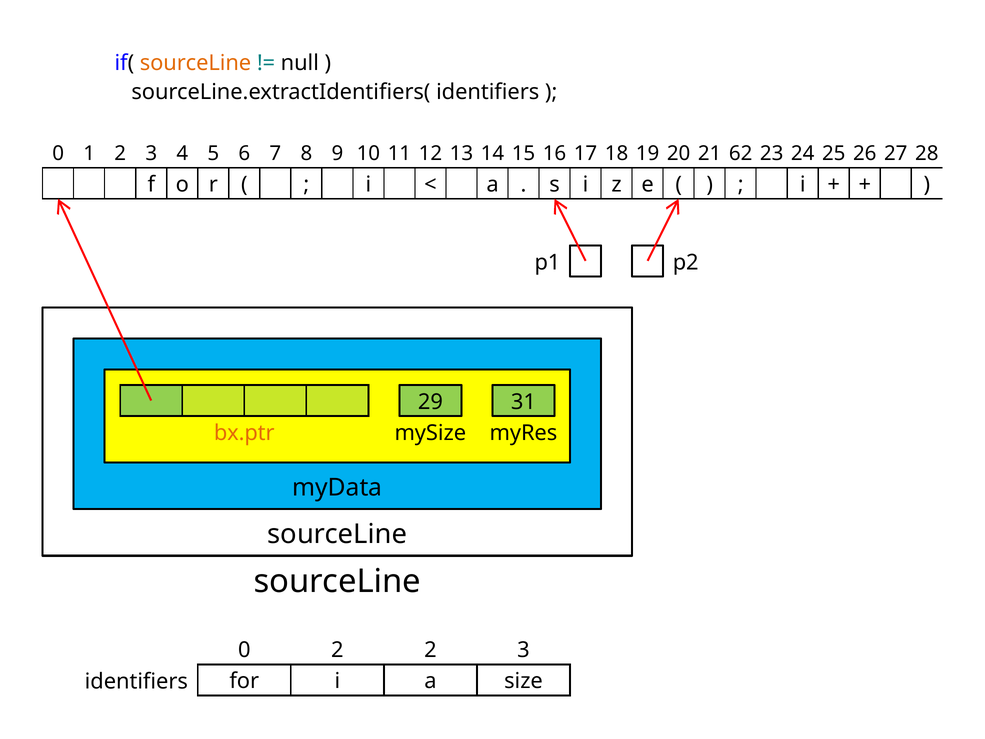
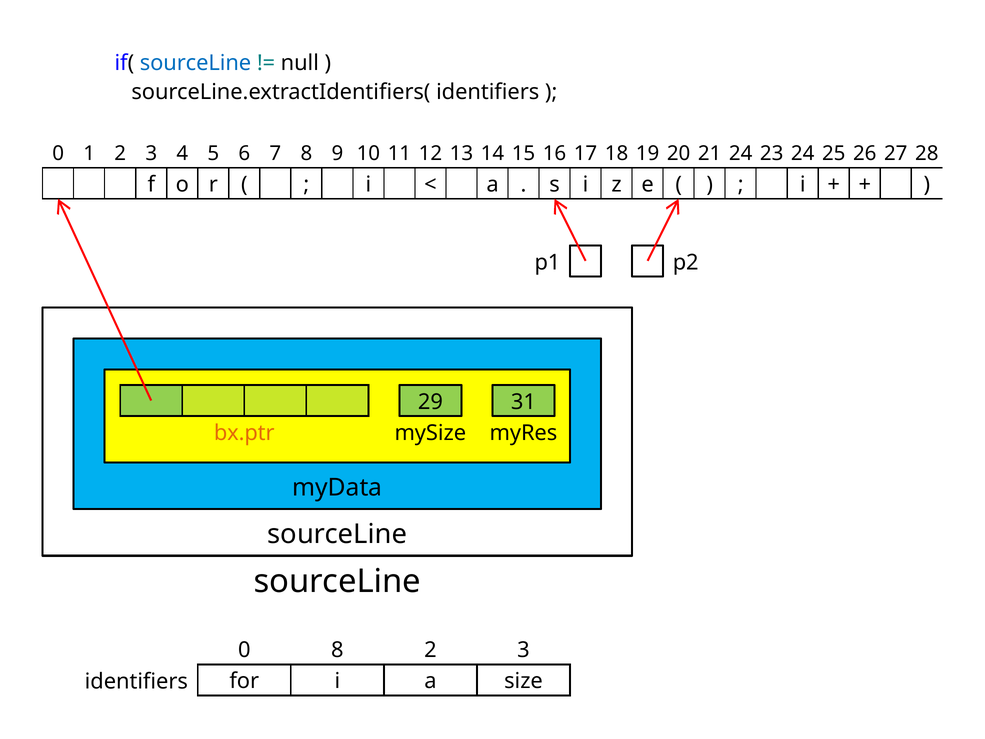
sourceLine at (195, 63) colour: orange -> blue
21 62: 62 -> 24
0 2: 2 -> 8
